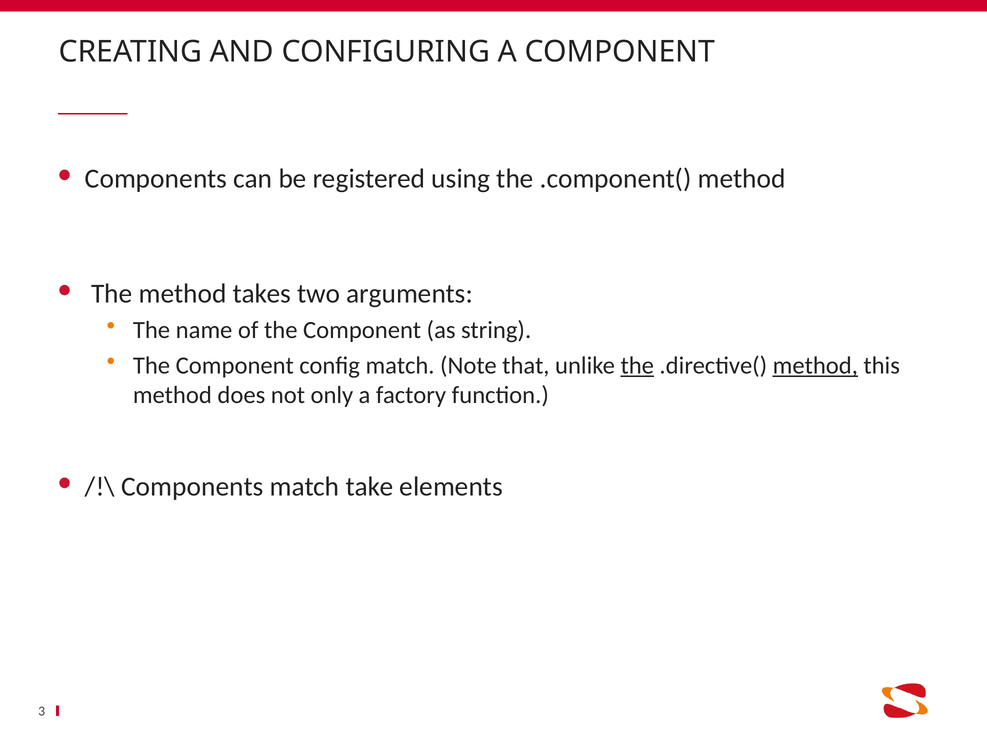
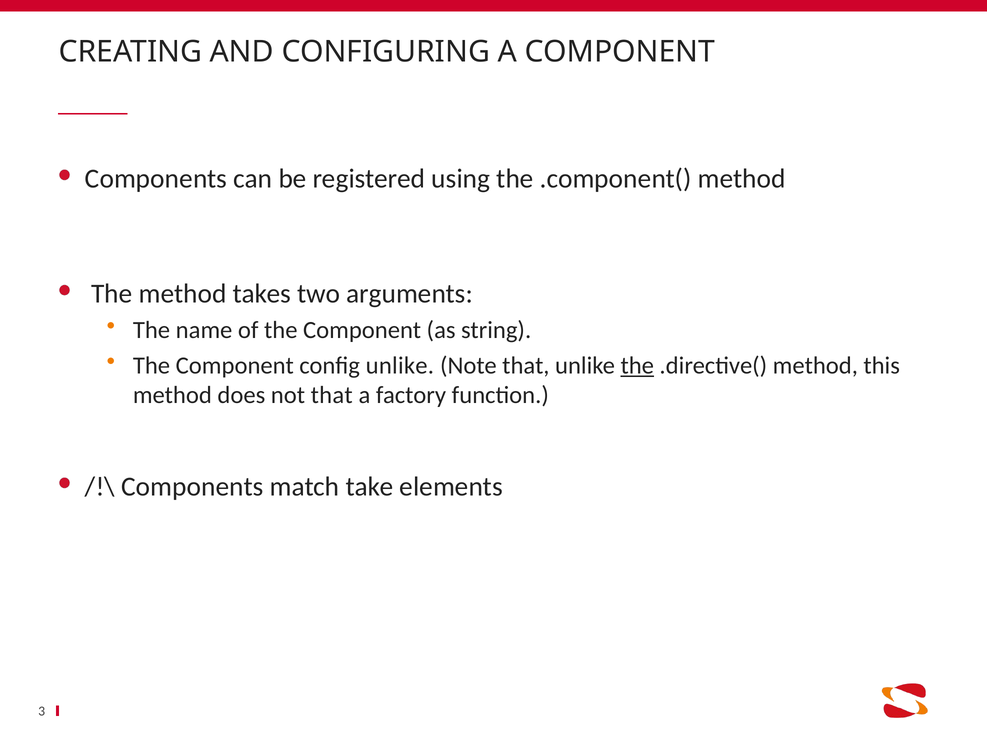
config match: match -> unlike
method at (815, 366) underline: present -> none
not only: only -> that
